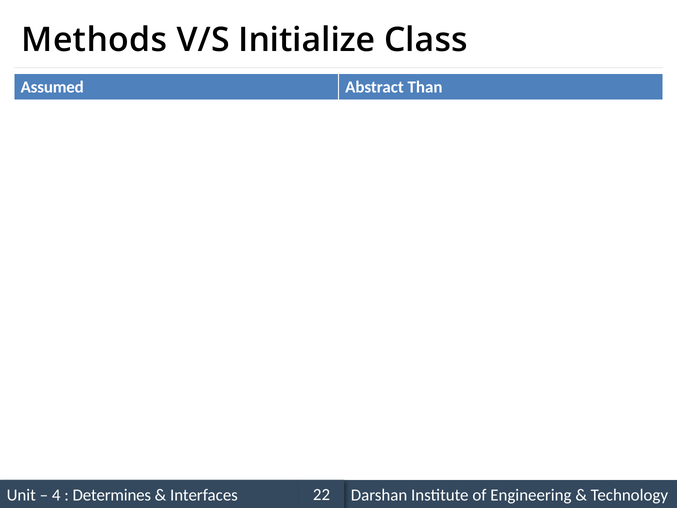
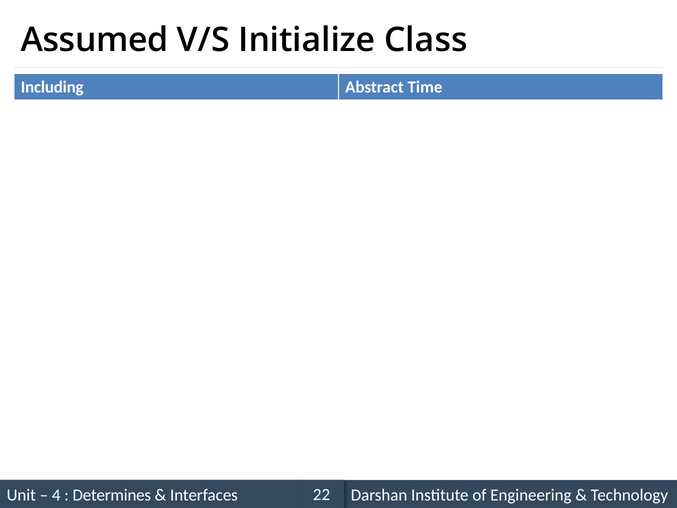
Methods at (94, 40): Methods -> Assumed
Assumed at (52, 87): Assumed -> Including
Than: Than -> Time
